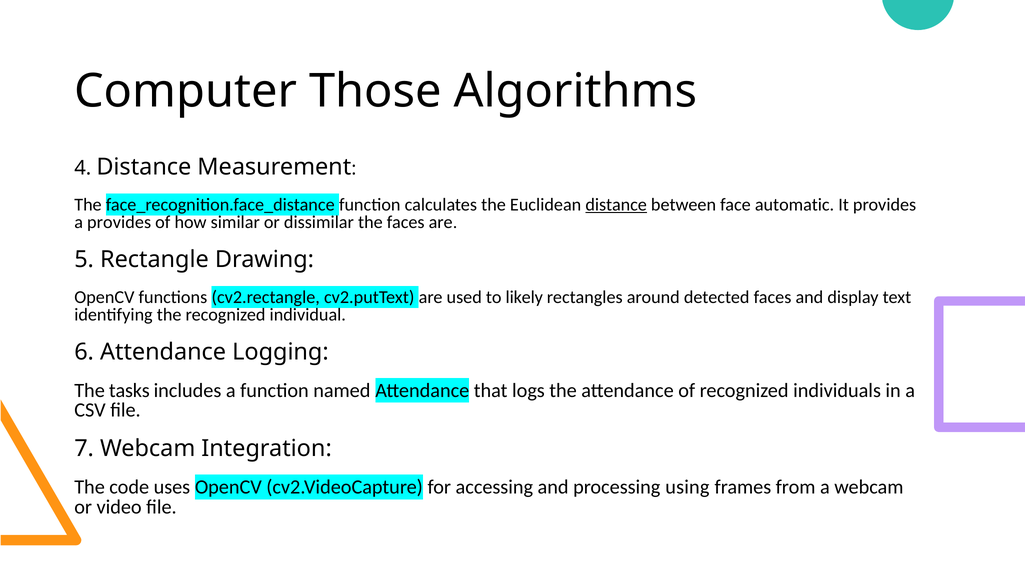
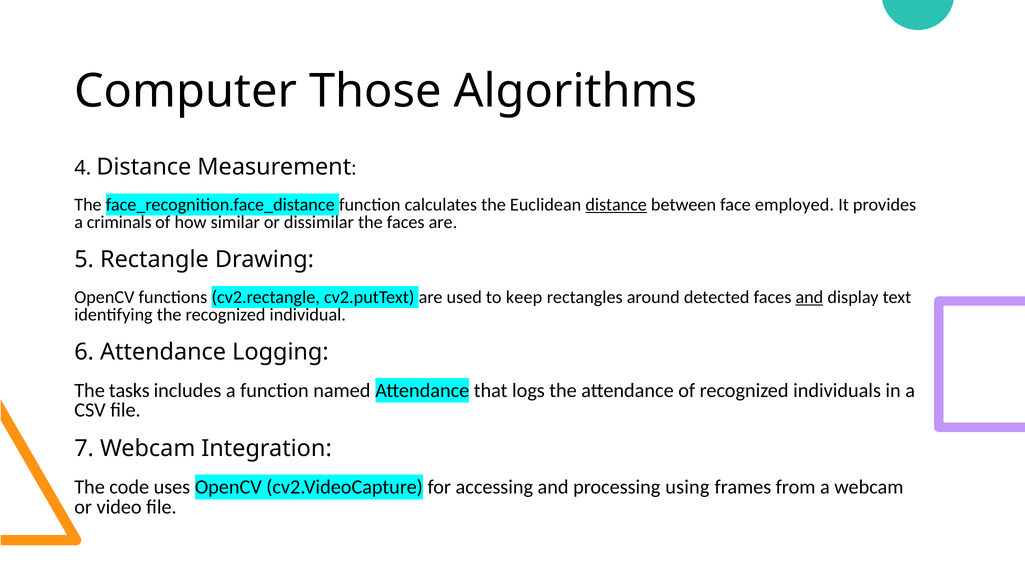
automatic: automatic -> employed
a provides: provides -> criminals
likely: likely -> keep
and at (809, 297) underline: none -> present
